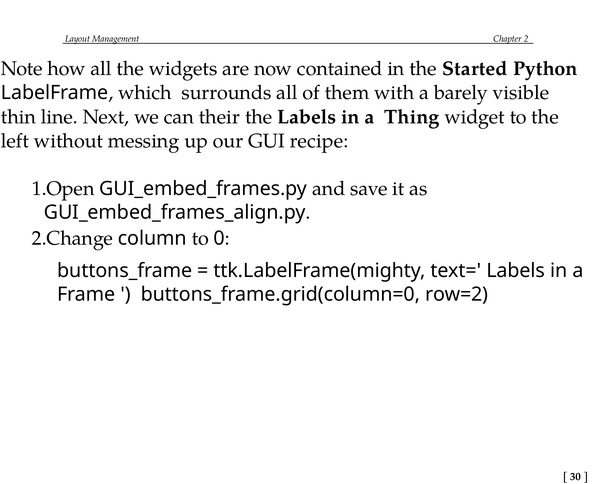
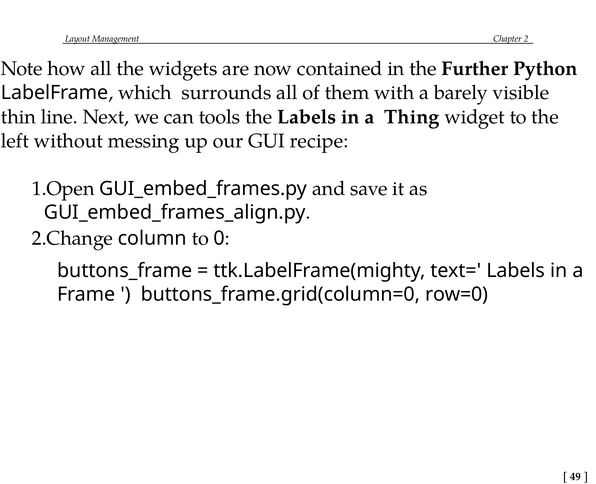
Started: Started -> Further
their: their -> tools
row=2: row=2 -> row=0
30: 30 -> 49
